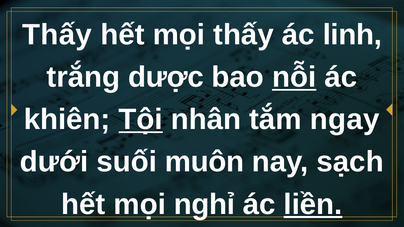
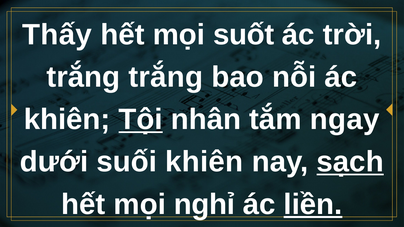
mọi thấy: thấy -> suốt
linh: linh -> trời
trắng dược: dược -> trắng
nỗi underline: present -> none
suối muôn: muôn -> khiên
sạch underline: none -> present
